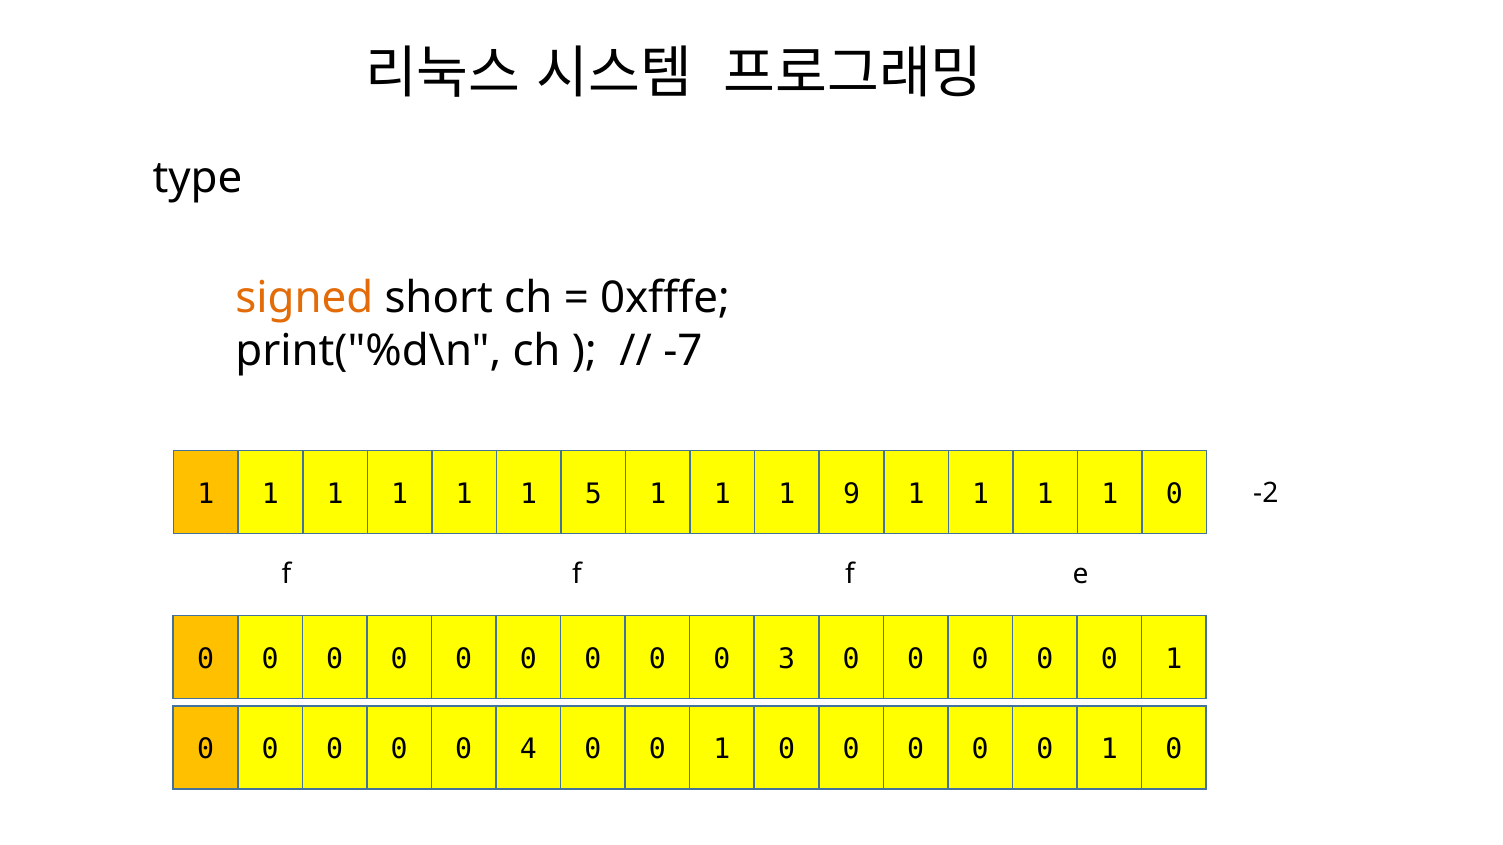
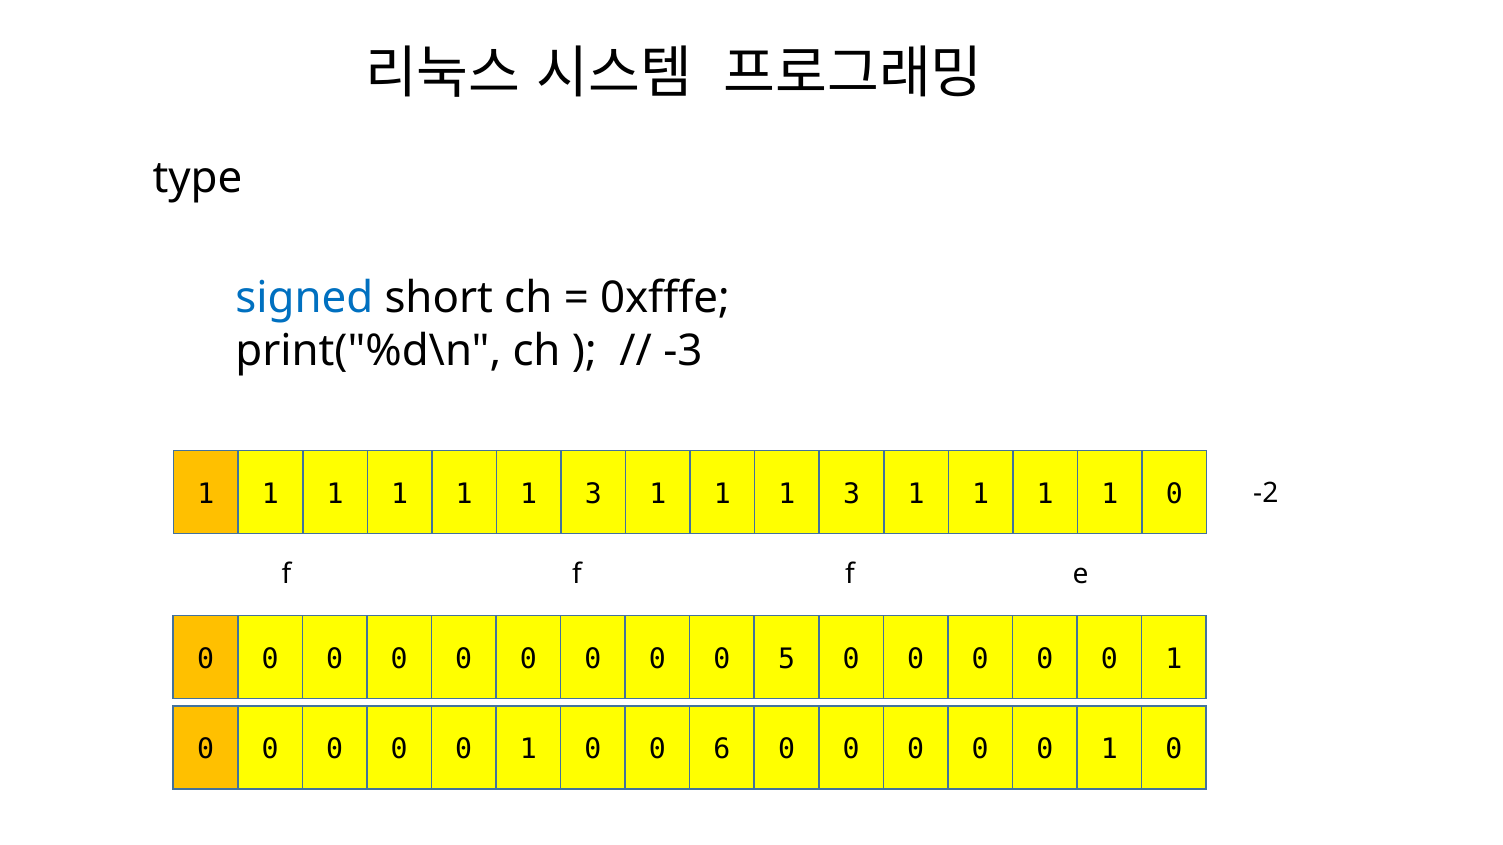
signed colour: orange -> blue
-7: -7 -> -3
5 at (593, 494): 5 -> 3
9 at (852, 494): 9 -> 3
3: 3 -> 5
4 at (528, 750): 4 -> 1
1 at (722, 750): 1 -> 6
